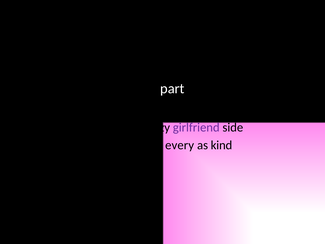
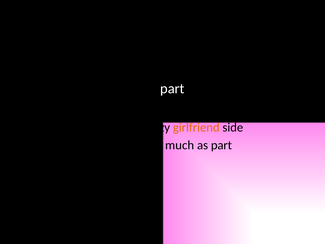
girlfriend colour: purple -> orange
into every: every -> much
as kind: kind -> part
